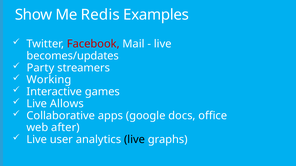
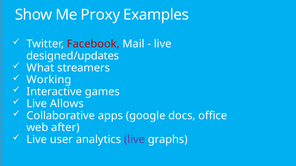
Redis: Redis -> Proxy
becomes/updates: becomes/updates -> designed/updates
Party: Party -> What
live at (135, 140) colour: black -> purple
